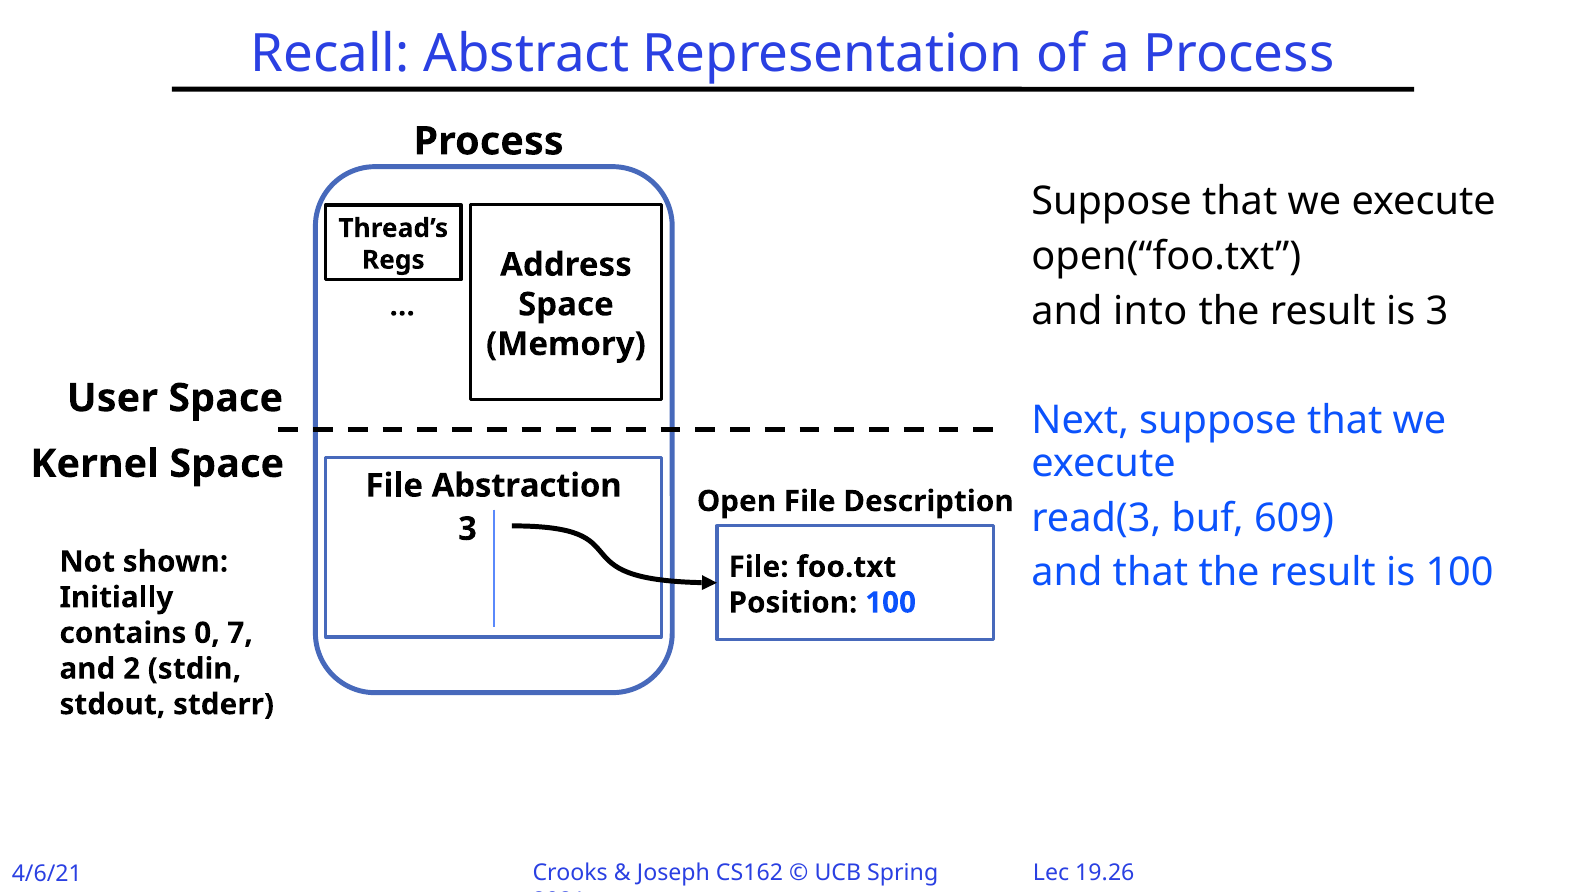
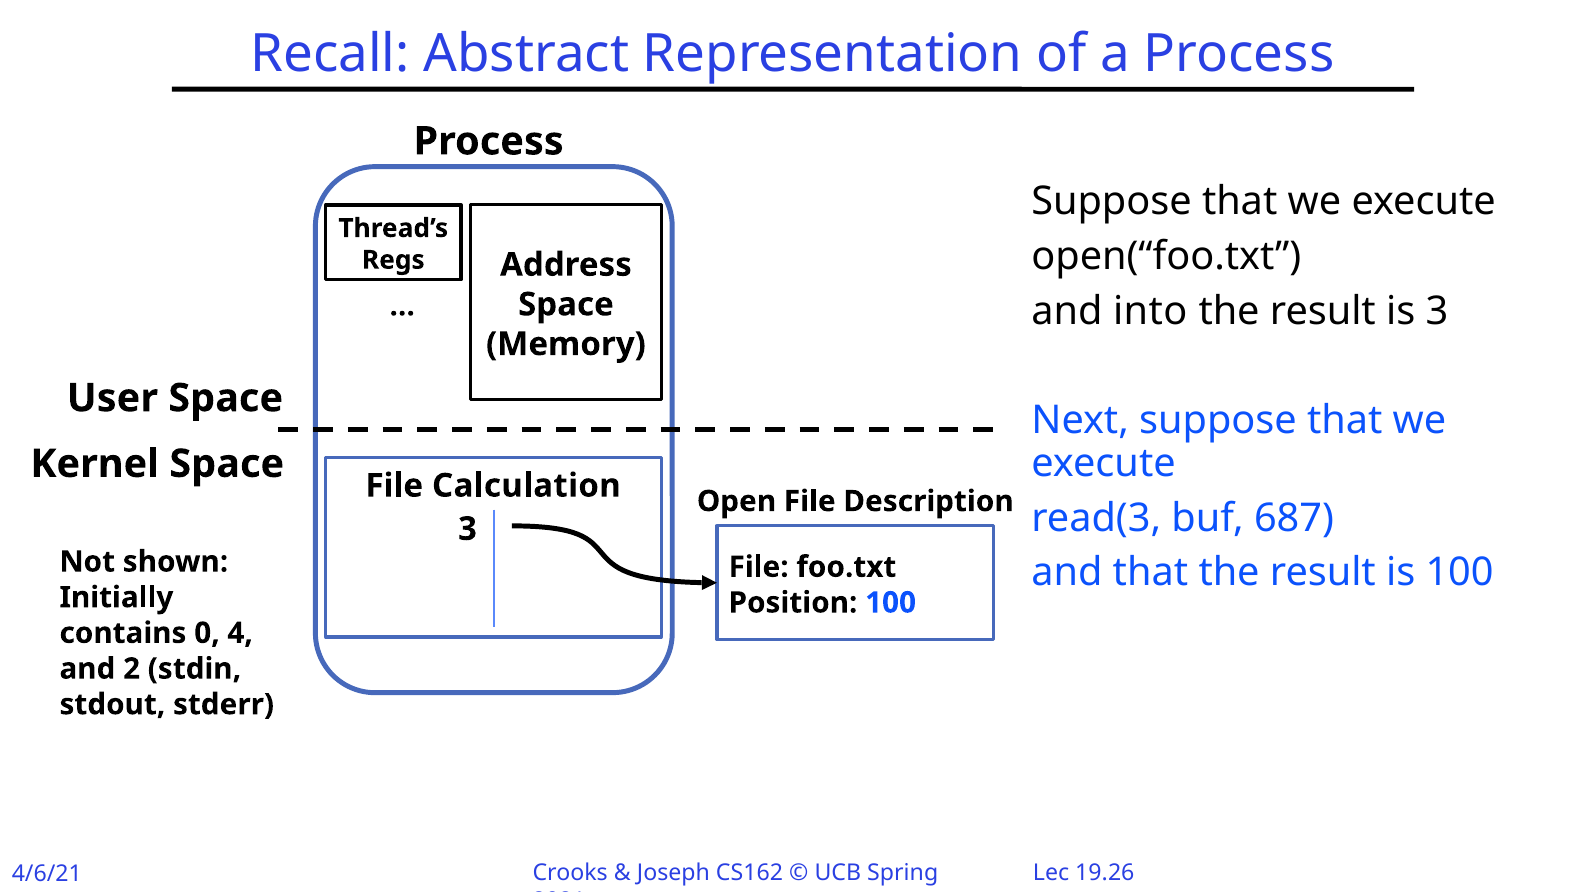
Abstraction: Abstraction -> Calculation
609: 609 -> 687
7: 7 -> 4
